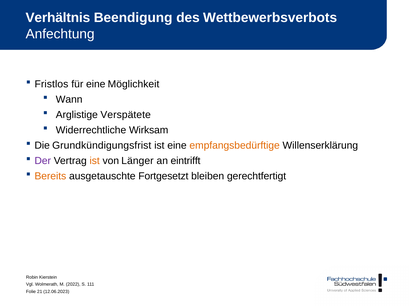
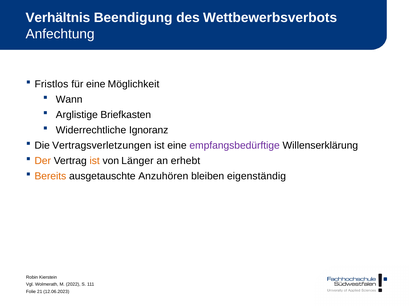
Verspätete: Verspätete -> Briefkasten
Wirksam: Wirksam -> Ignoranz
Grundkündigungsfrist: Grundkündigungsfrist -> Vertragsverletzungen
empfangsbedürftige colour: orange -> purple
Der colour: purple -> orange
eintrifft: eintrifft -> erhebt
Fortgesetzt: Fortgesetzt -> Anzuhören
gerechtfertigt: gerechtfertigt -> eigenständig
